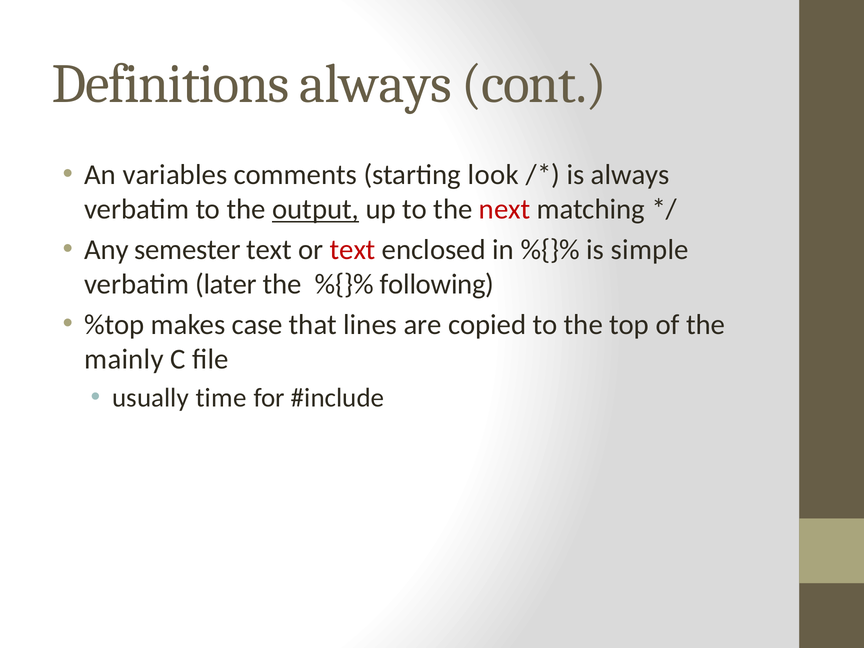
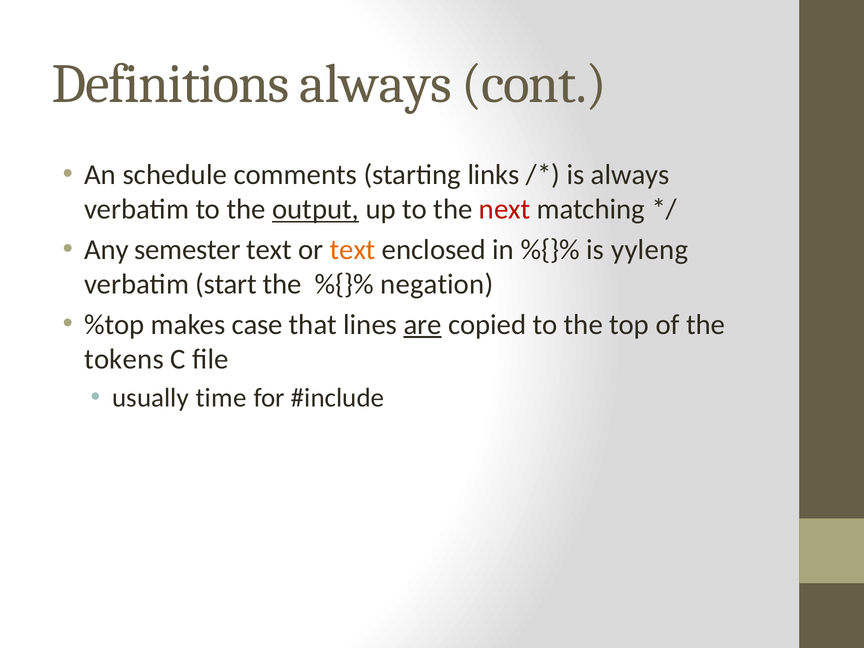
variables: variables -> schedule
look: look -> links
text at (353, 250) colour: red -> orange
simple: simple -> yyleng
later: later -> start
following: following -> negation
are underline: none -> present
mainly: mainly -> tokens
